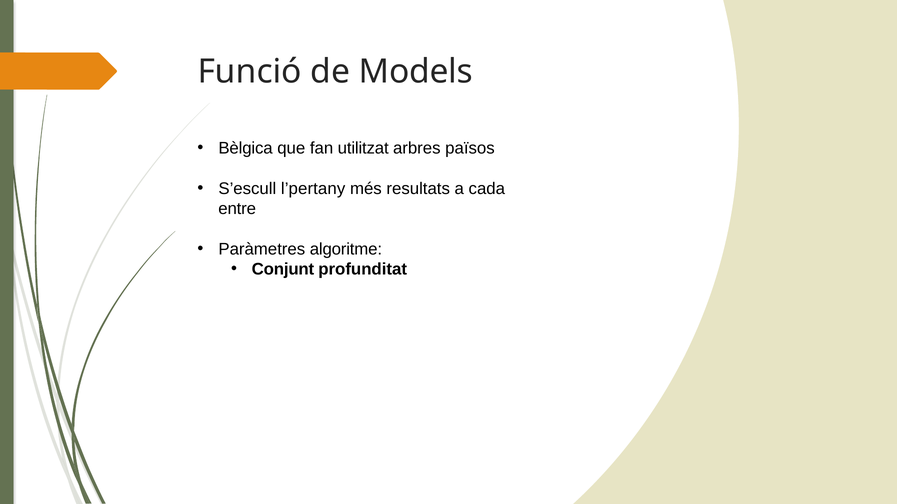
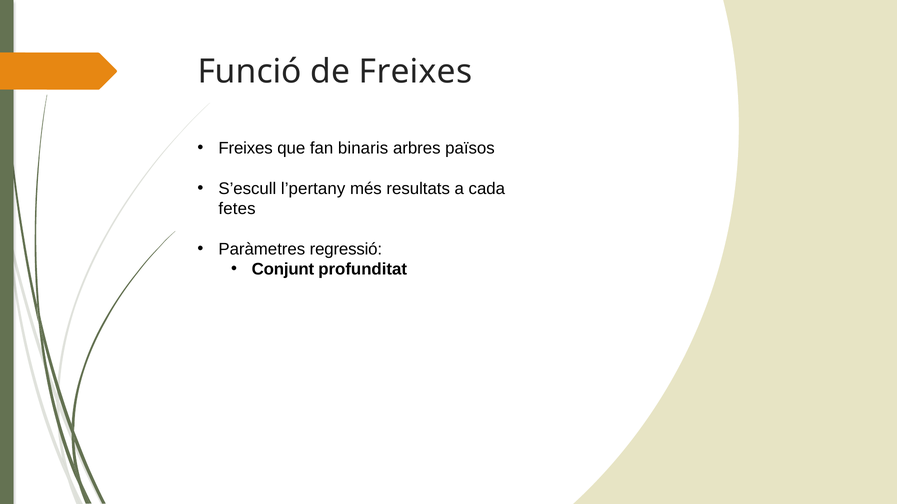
de Models: Models -> Freixes
Bèlgica at (246, 148): Bèlgica -> Freixes
utilitzat: utilitzat -> binaris
entre: entre -> fetes
algoritme: algoritme -> regressió
